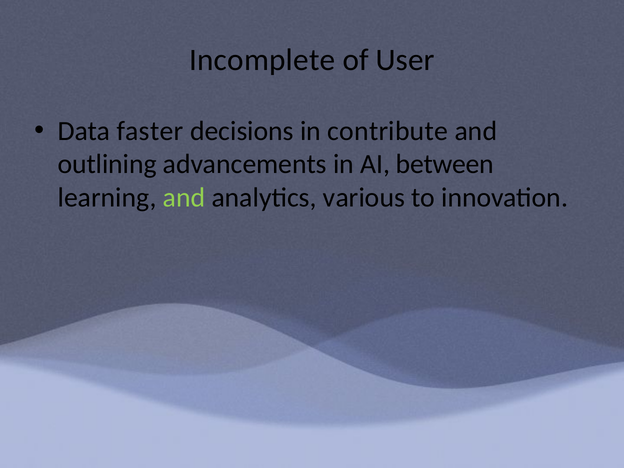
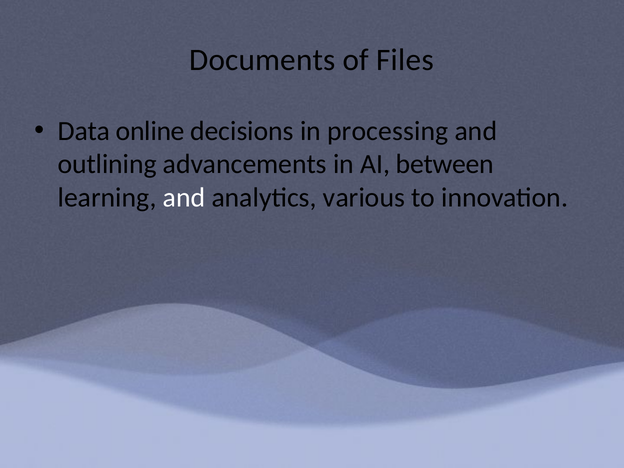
Incomplete: Incomplete -> Documents
User: User -> Files
faster: faster -> online
contribute: contribute -> processing
and at (184, 197) colour: light green -> white
